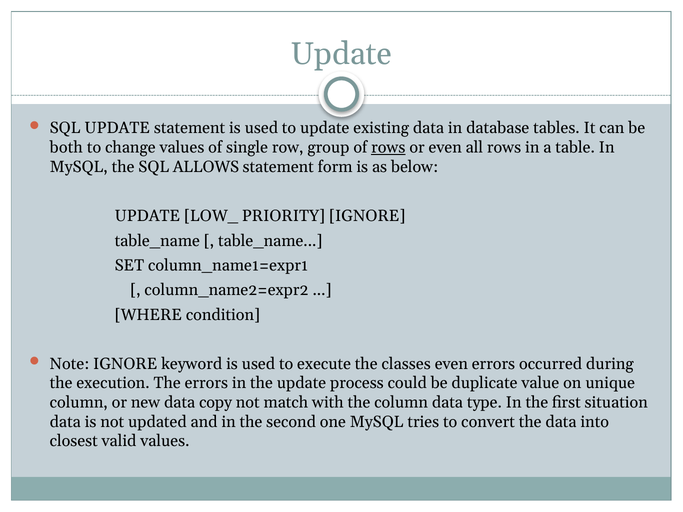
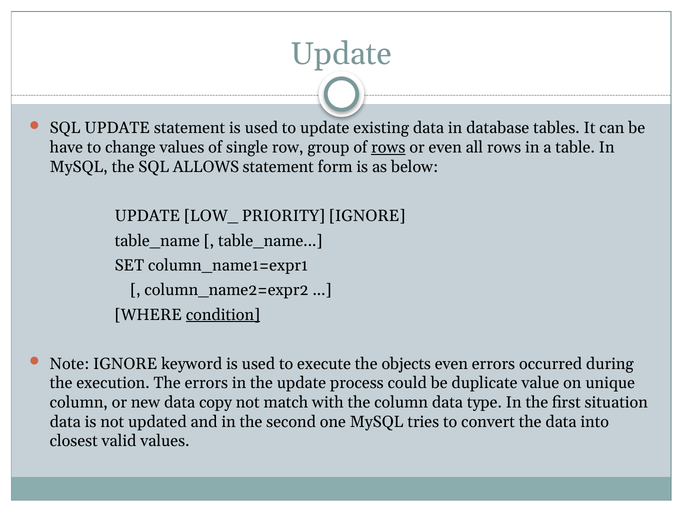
both: both -> have
condition underline: none -> present
classes: classes -> objects
